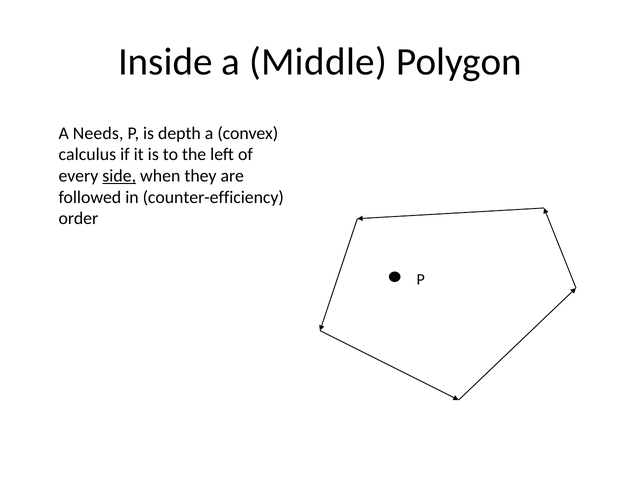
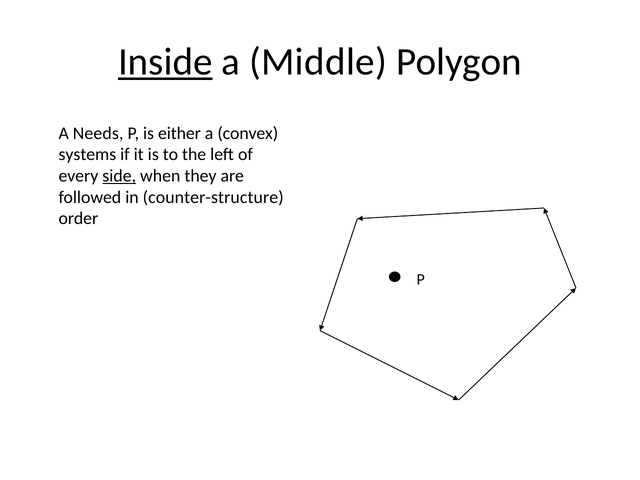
Inside underline: none -> present
depth: depth -> either
calculus: calculus -> systems
counter-efficiency: counter-efficiency -> counter-structure
